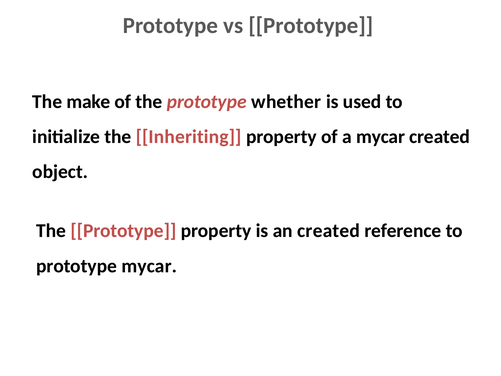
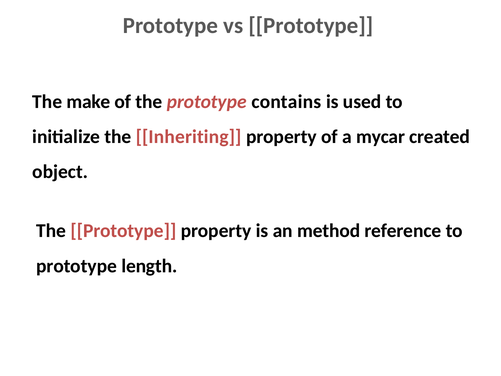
whether: whether -> contains
an created: created -> method
prototype mycar: mycar -> length
